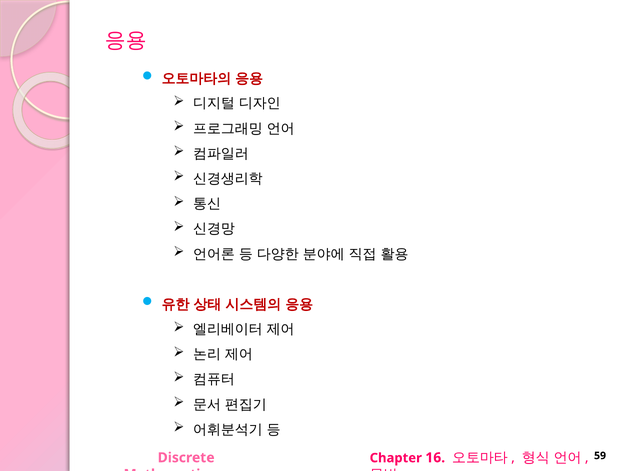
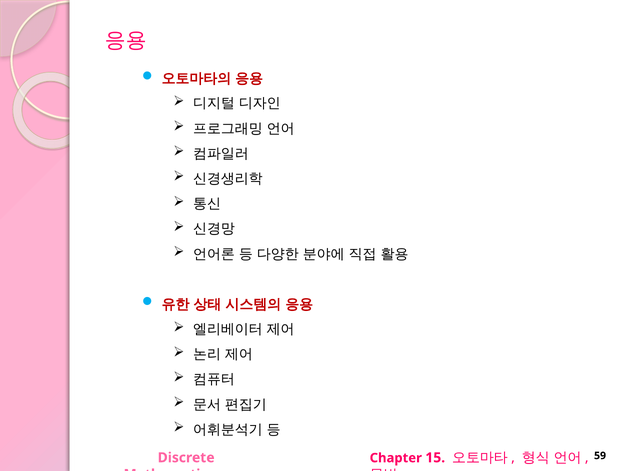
16: 16 -> 15
